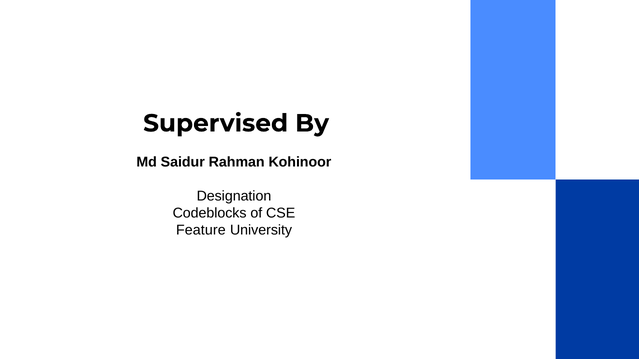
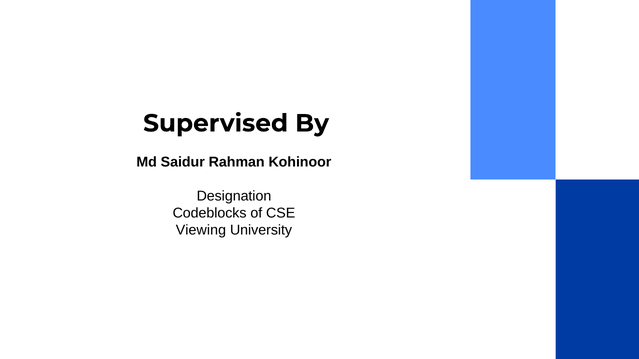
Feature: Feature -> Viewing
